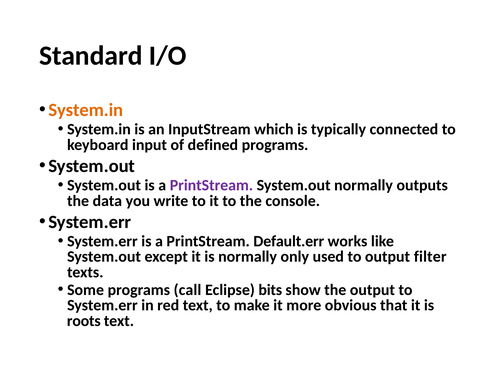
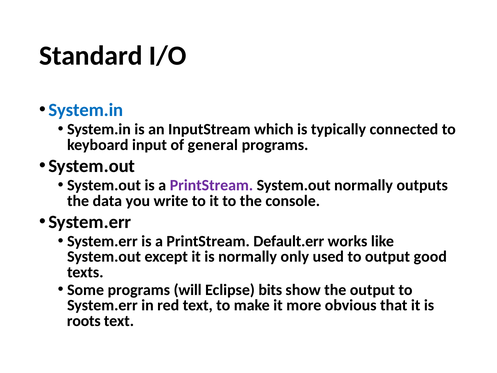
System.in at (86, 110) colour: orange -> blue
defined: defined -> general
filter: filter -> good
call: call -> will
